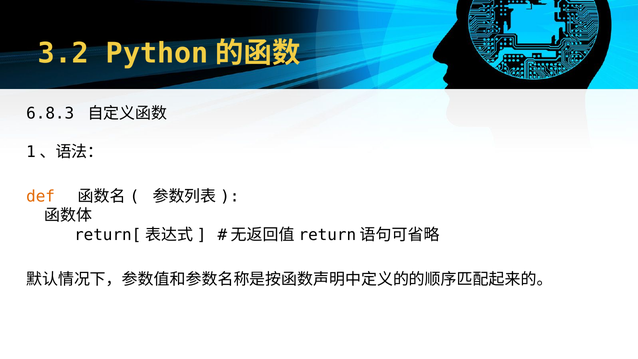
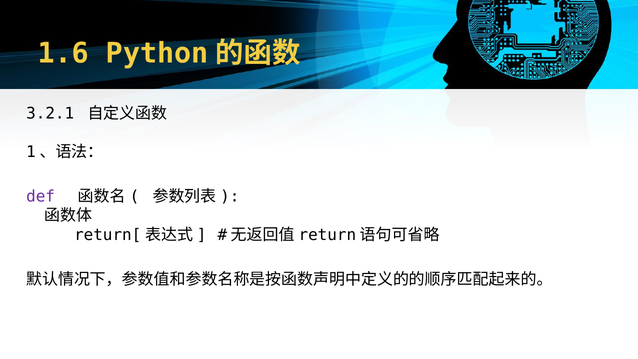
3.2: 3.2 -> 1.6
6.8.3: 6.8.3 -> 3.2.1
def colour: orange -> purple
